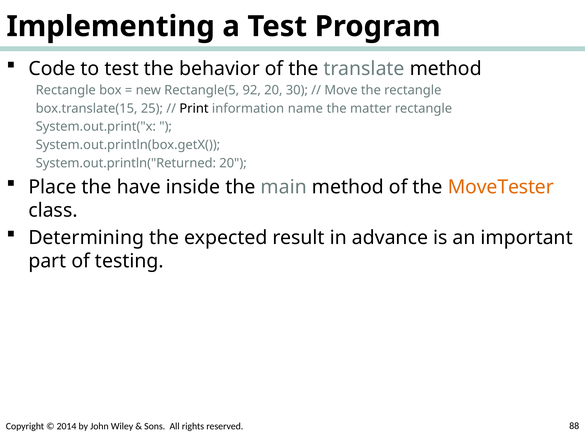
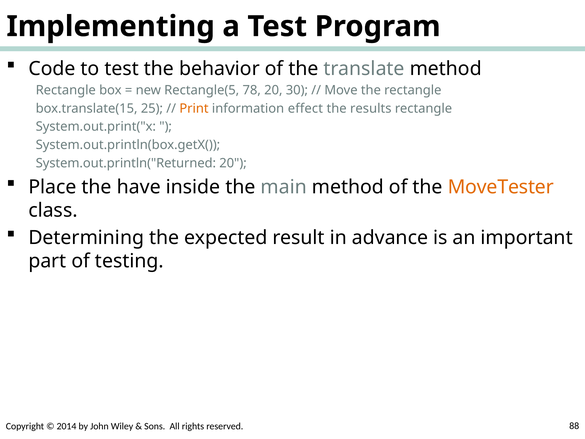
92: 92 -> 78
Print colour: black -> orange
name: name -> effect
matter: matter -> results
